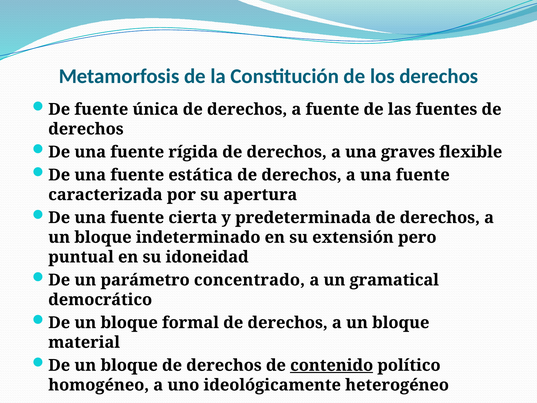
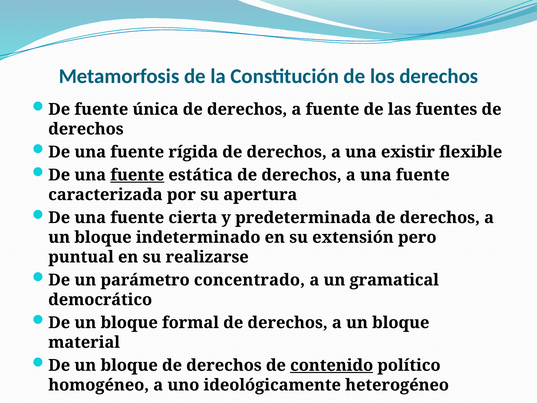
graves: graves -> existir
fuente at (137, 175) underline: none -> present
idoneidad: idoneidad -> realizarse
